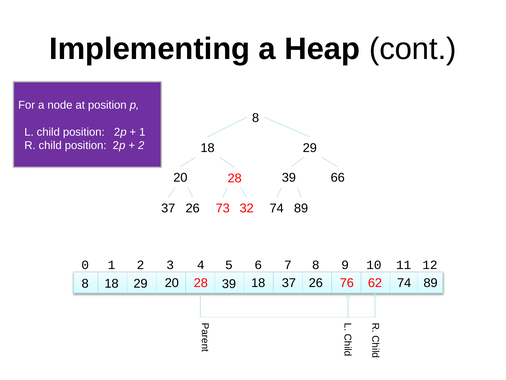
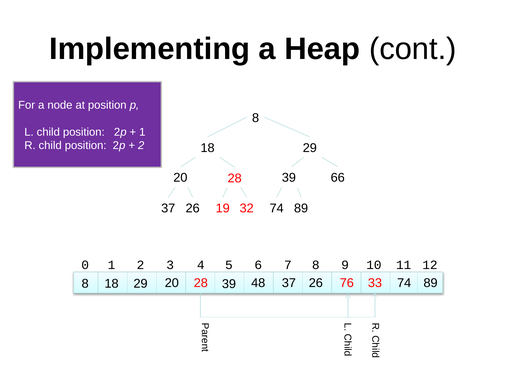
73: 73 -> 19
39 18: 18 -> 48
62: 62 -> 33
